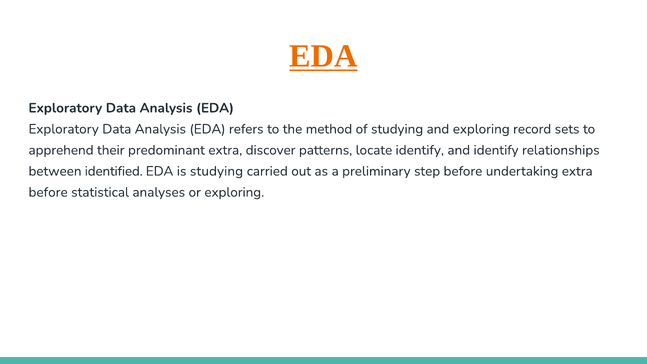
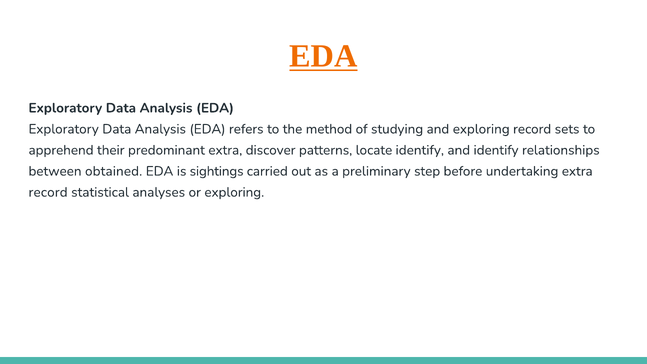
identified: identified -> obtained
is studying: studying -> sightings
before at (48, 192): before -> record
